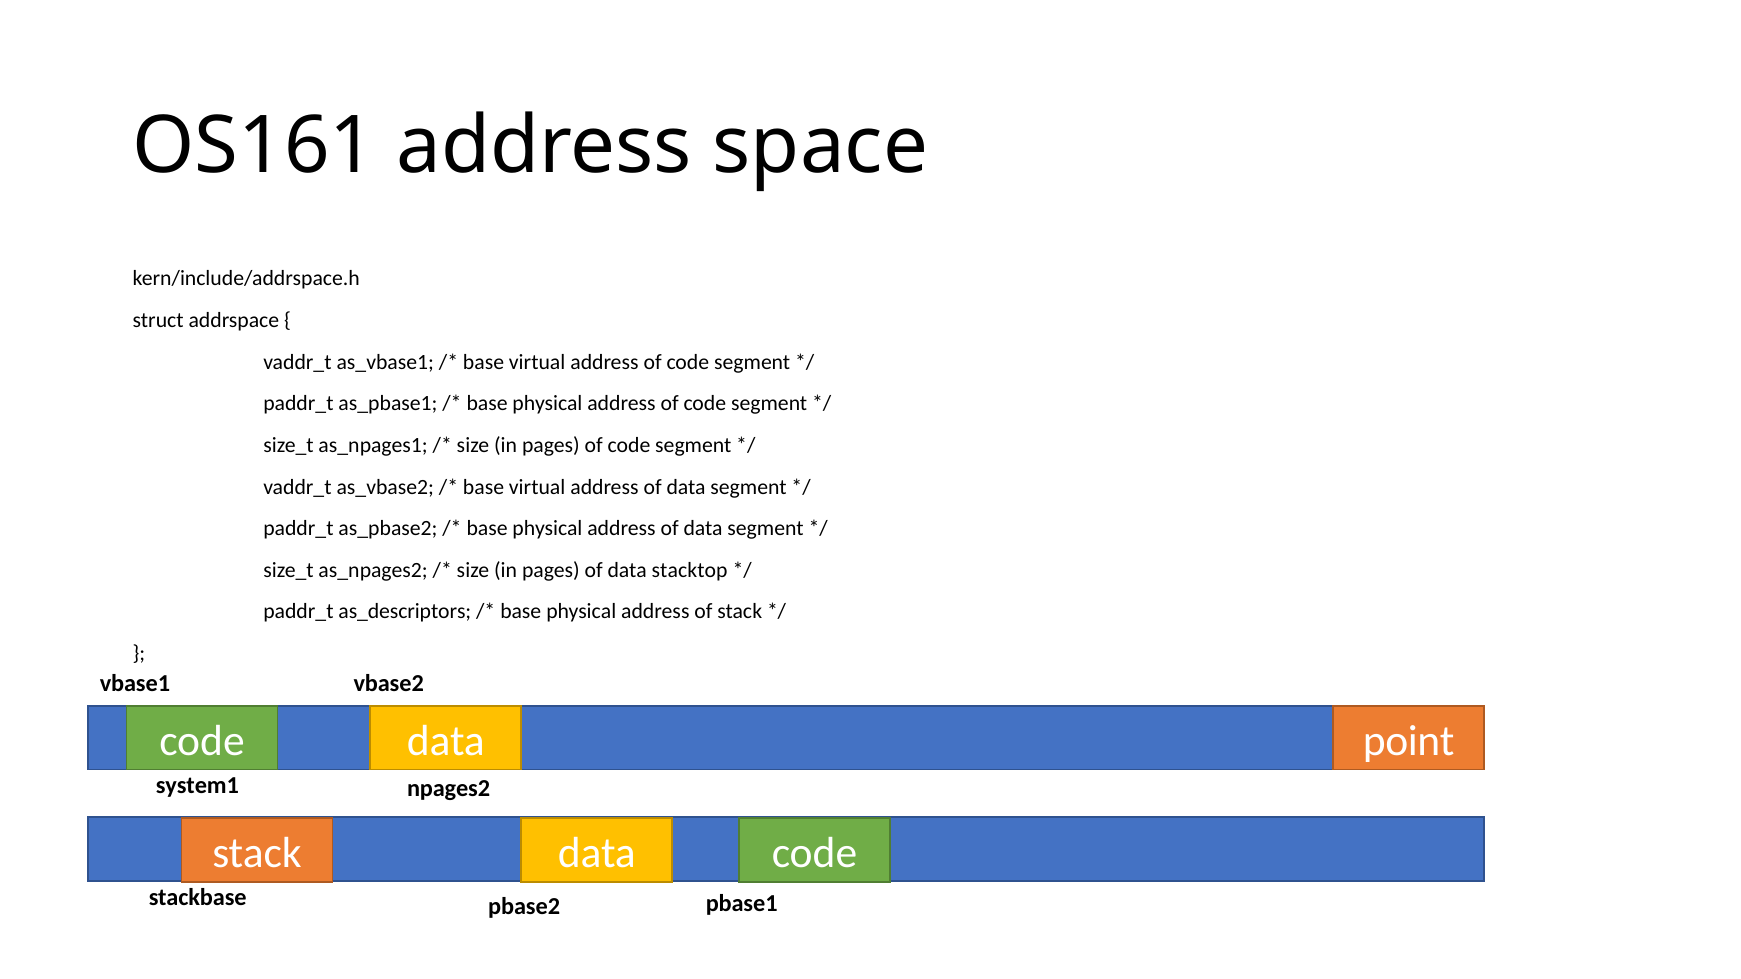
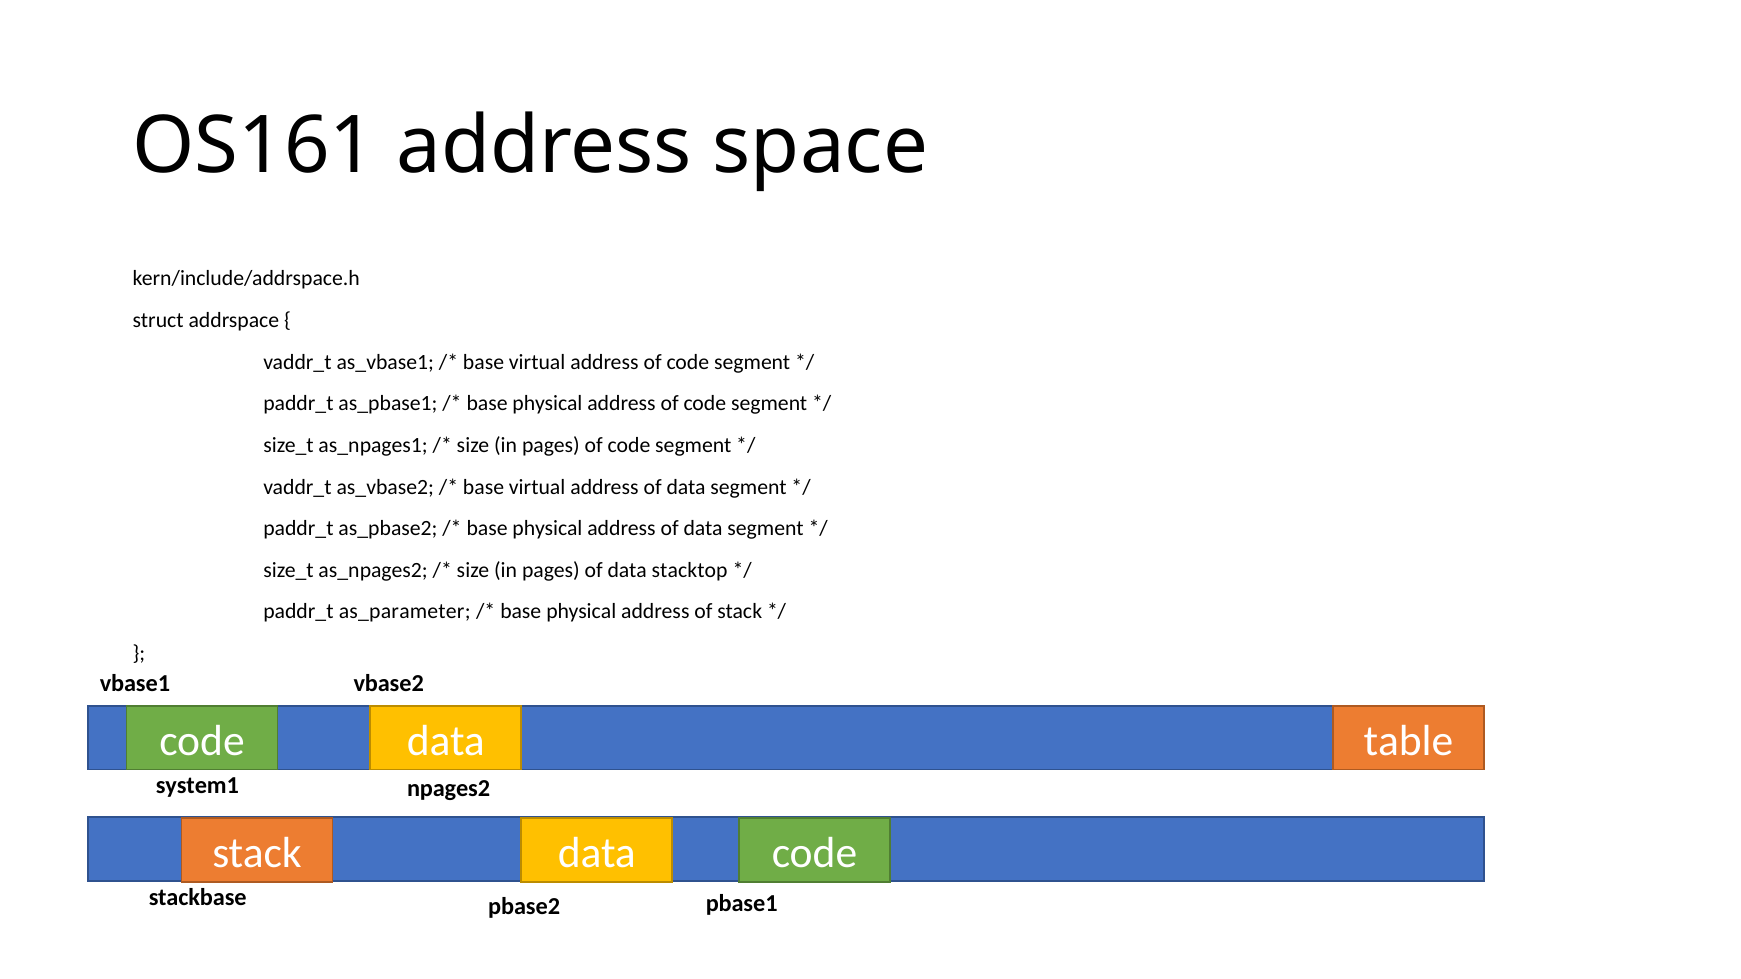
as_descriptors: as_descriptors -> as_parameter
point: point -> table
